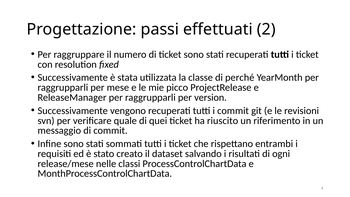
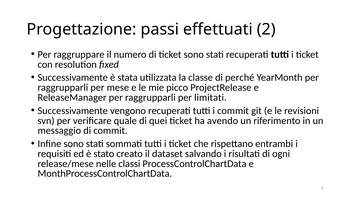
version: version -> limitati
riuscito: riuscito -> avendo
